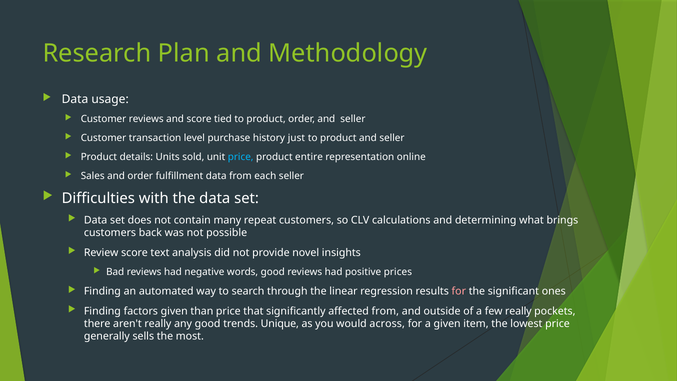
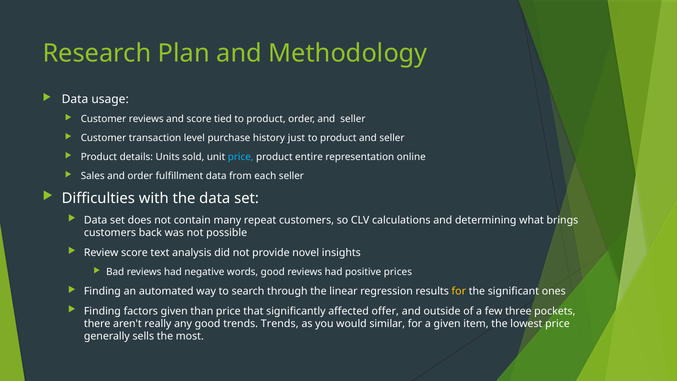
for at (459, 291) colour: pink -> yellow
affected from: from -> offer
few really: really -> three
trends Unique: Unique -> Trends
across: across -> similar
